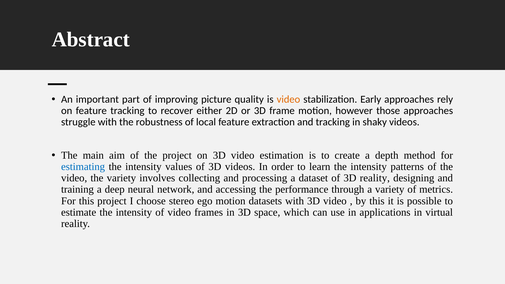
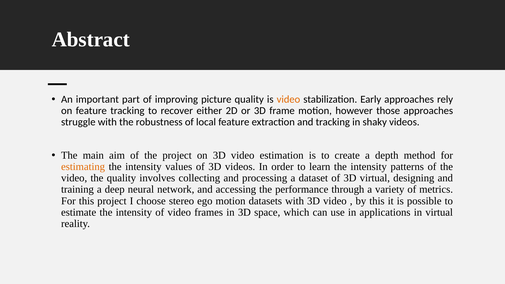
estimating colour: blue -> orange
the variety: variety -> quality
3D reality: reality -> virtual
